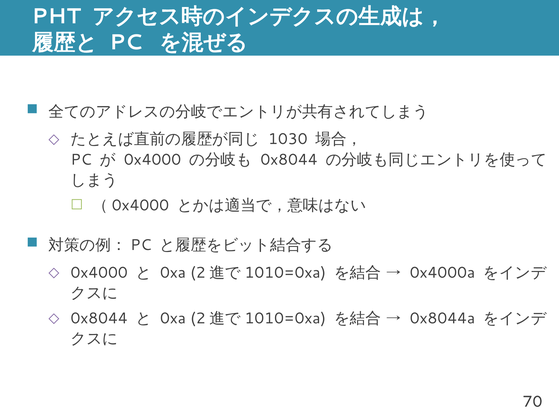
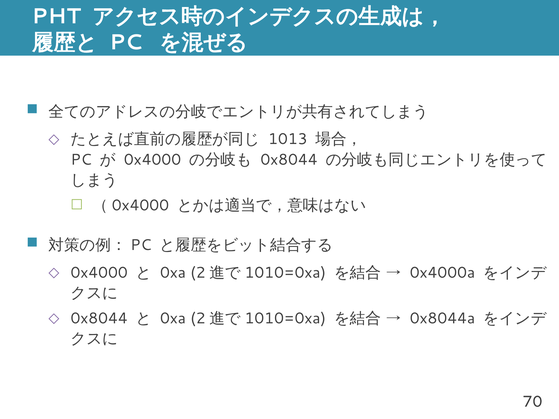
1030: 1030 -> 1013
